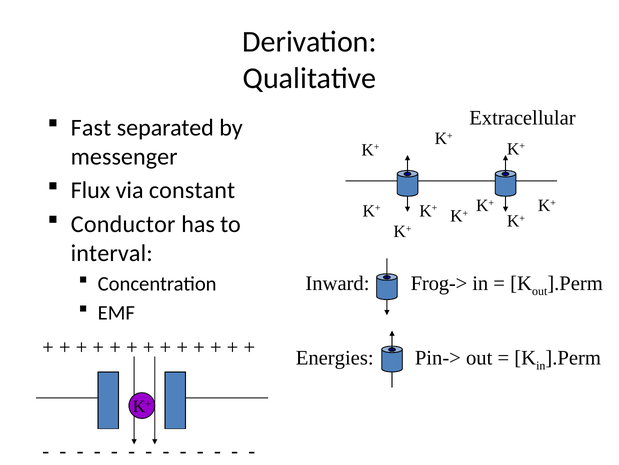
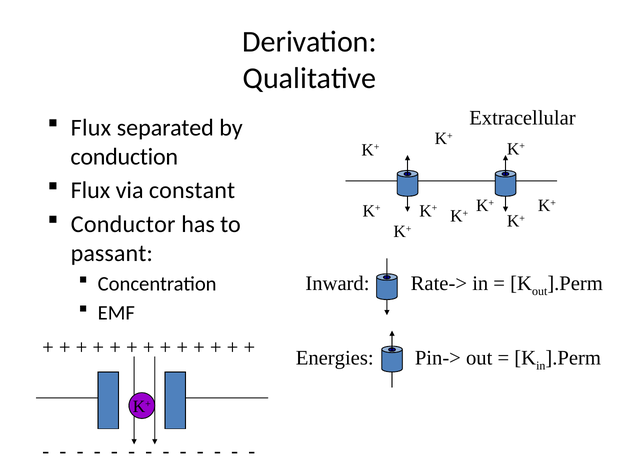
Fast at (91, 128): Fast -> Flux
messenger: messenger -> conduction
interval: interval -> passant
Frog->: Frog-> -> Rate->
